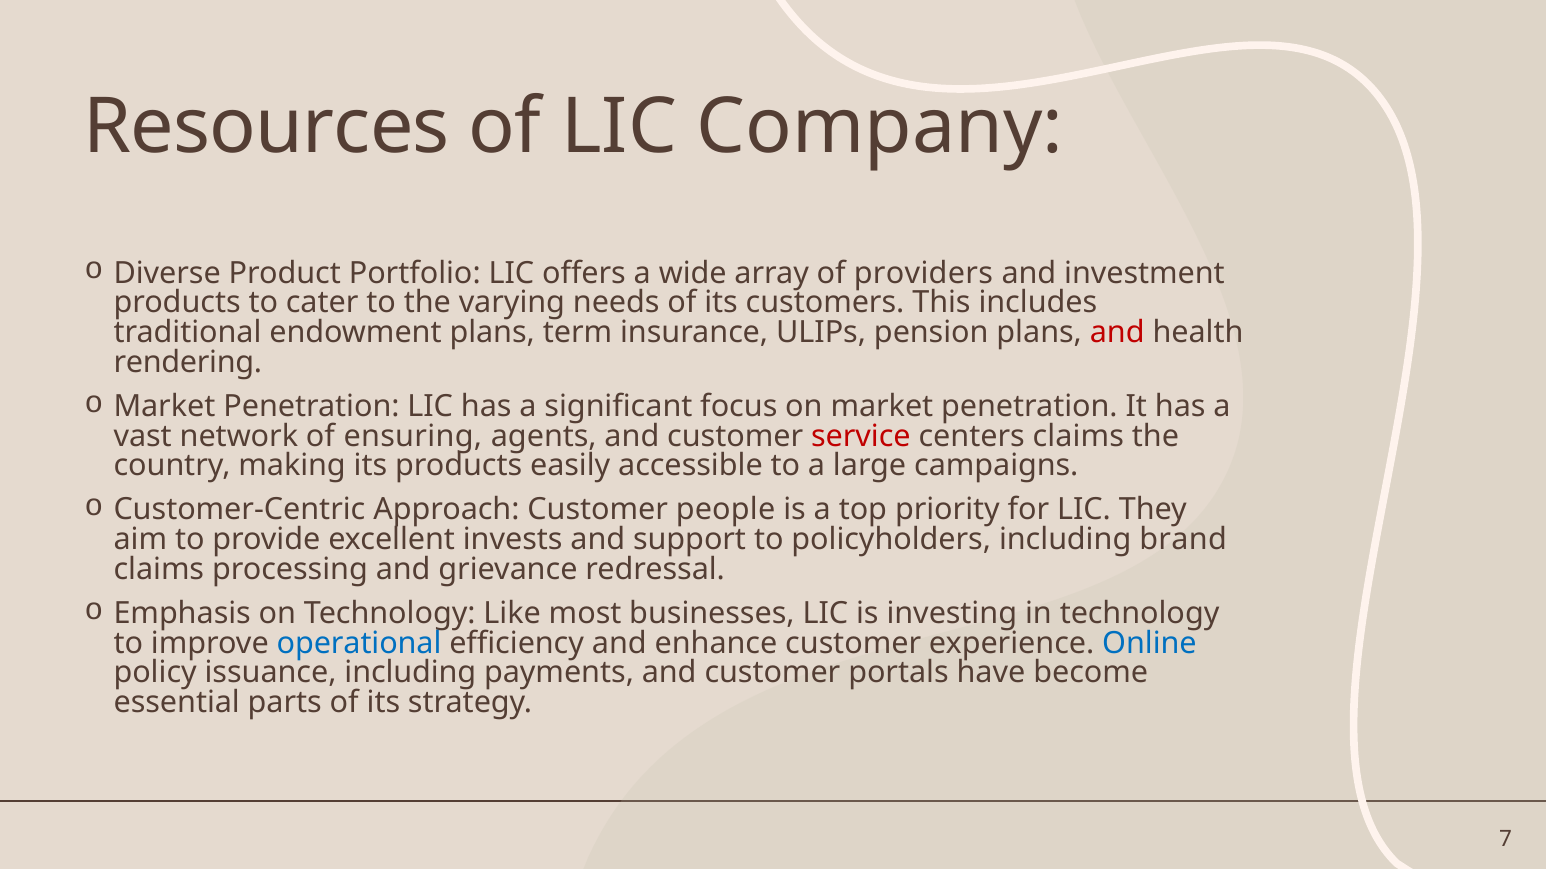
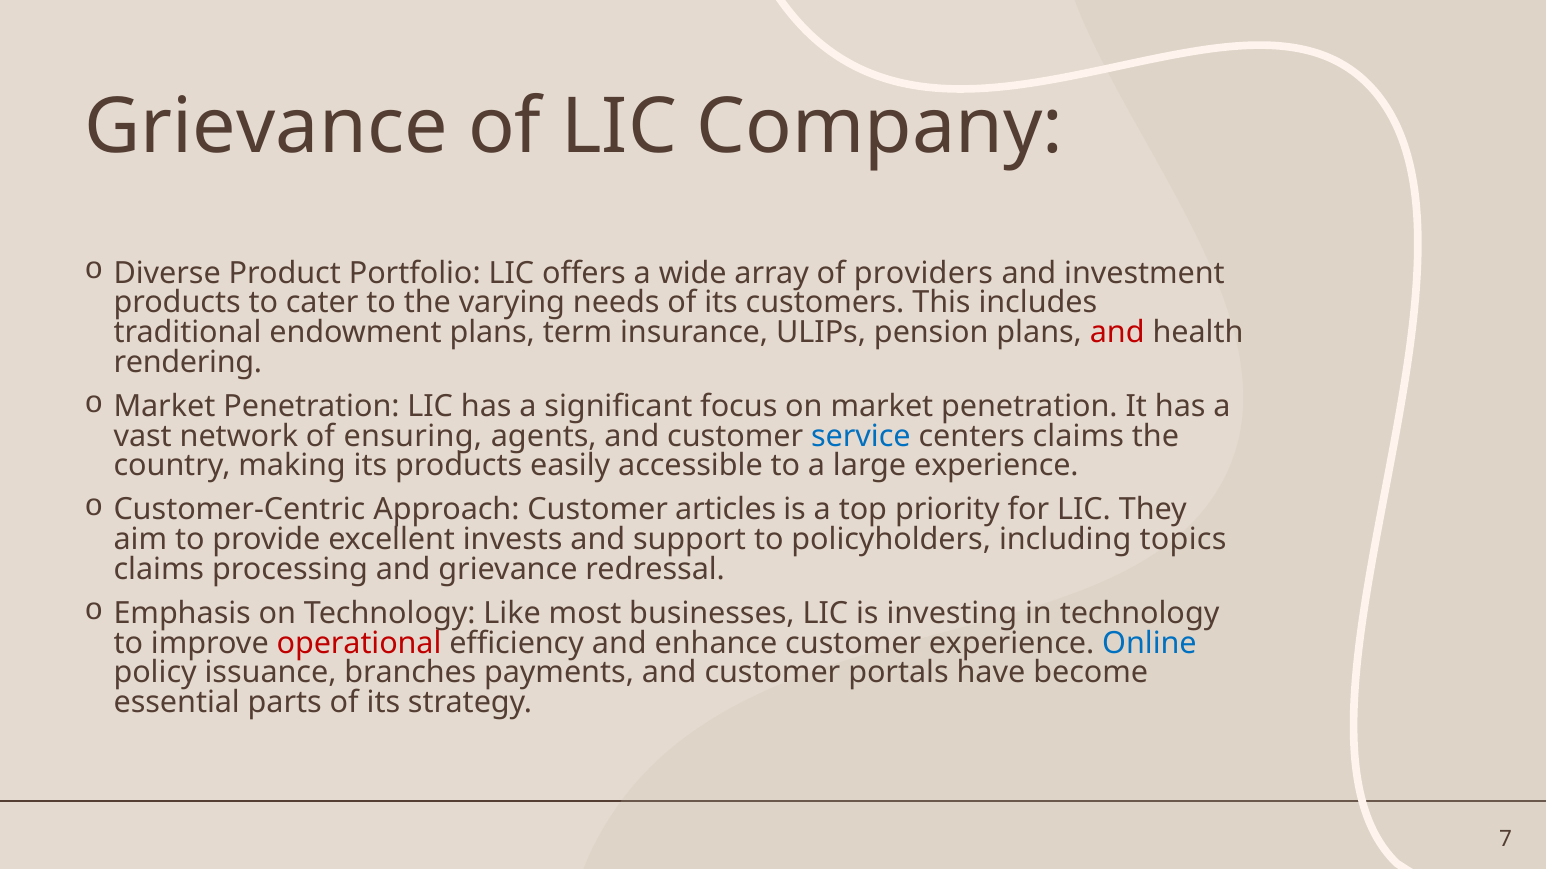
Resources at (267, 127): Resources -> Grievance
service colour: red -> blue
large campaigns: campaigns -> experience
people: people -> articles
brand: brand -> topics
operational colour: blue -> red
issuance including: including -> branches
